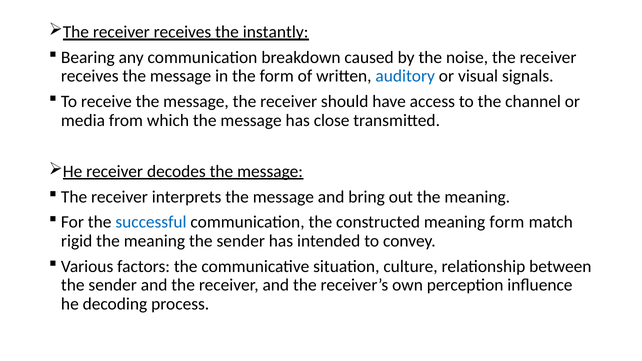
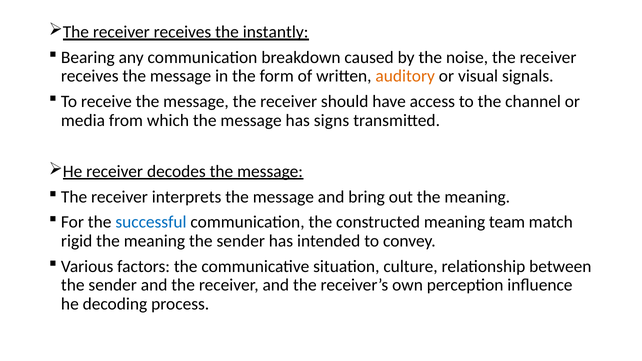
auditory colour: blue -> orange
close: close -> signs
meaning form: form -> team
